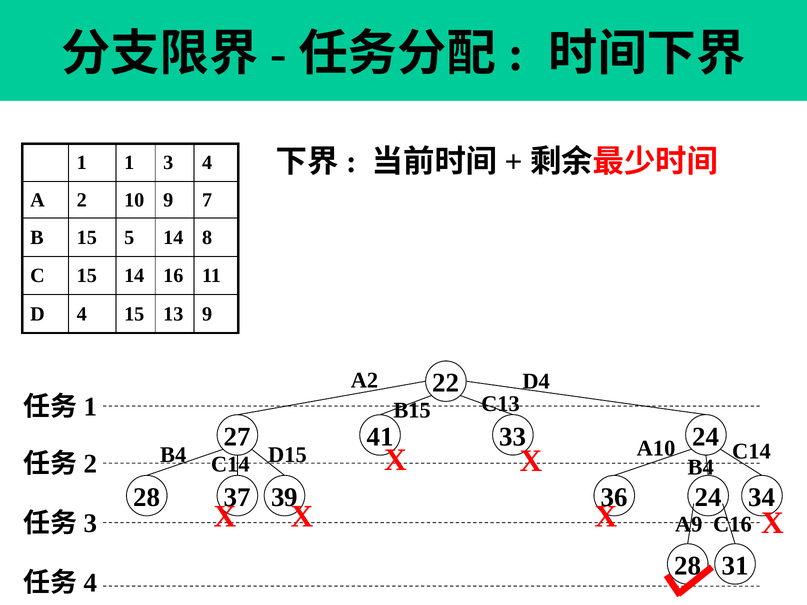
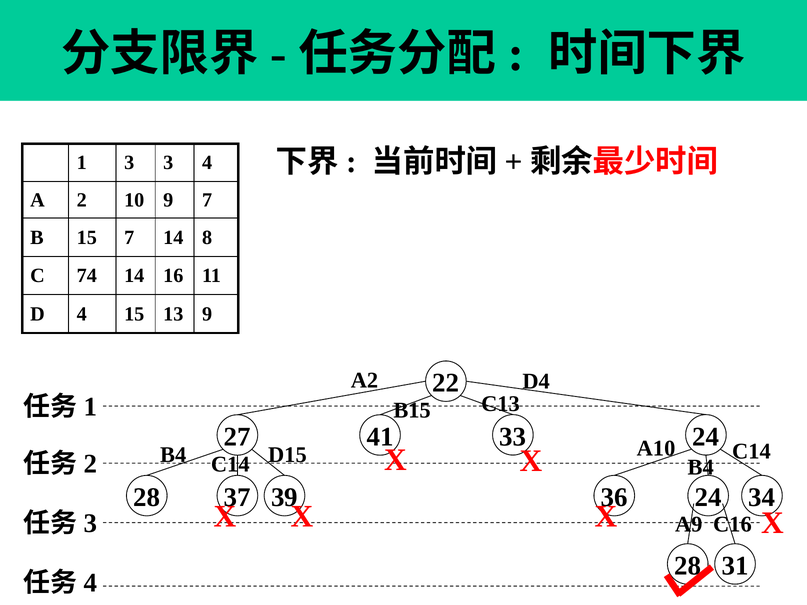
1 1: 1 -> 3
15 5: 5 -> 7
C 15: 15 -> 74
